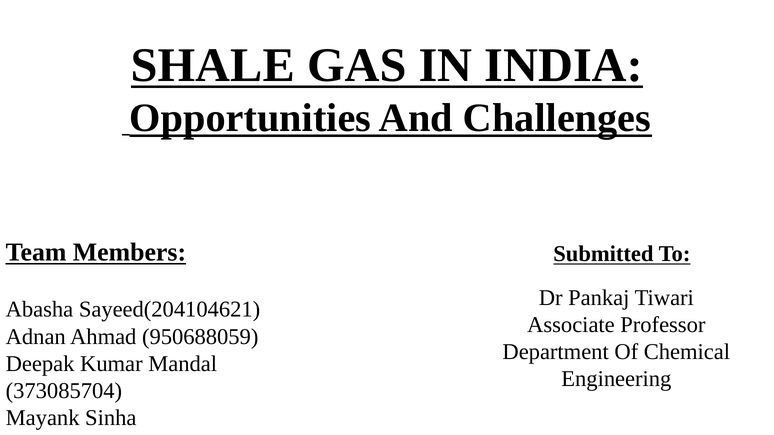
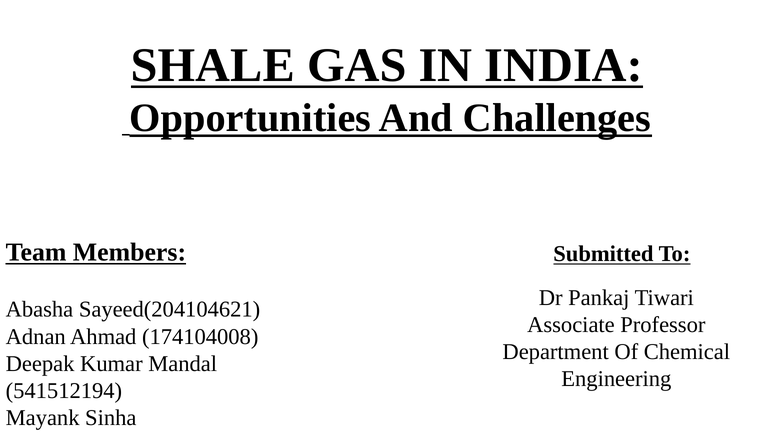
950688059: 950688059 -> 174104008
373085704: 373085704 -> 541512194
